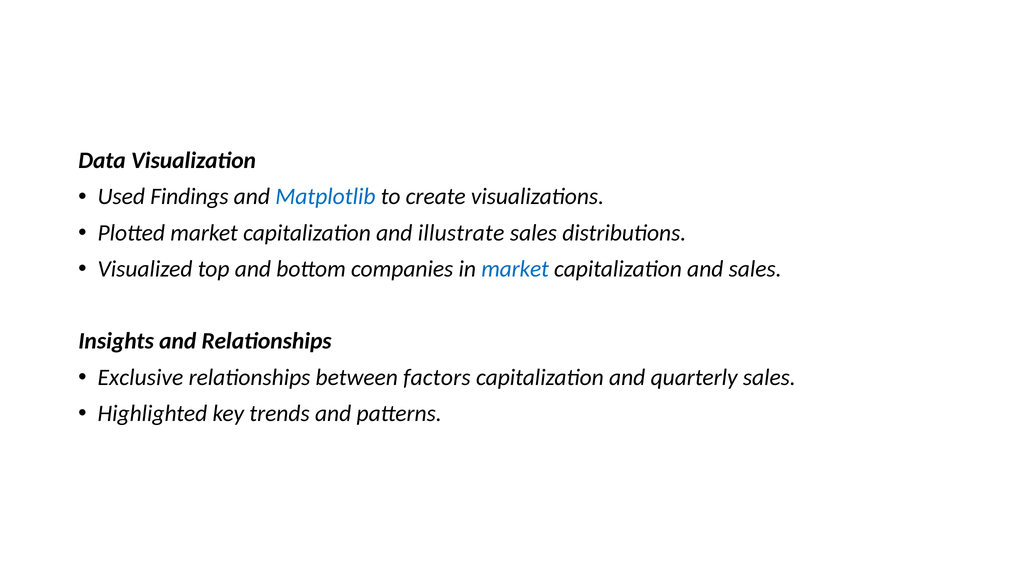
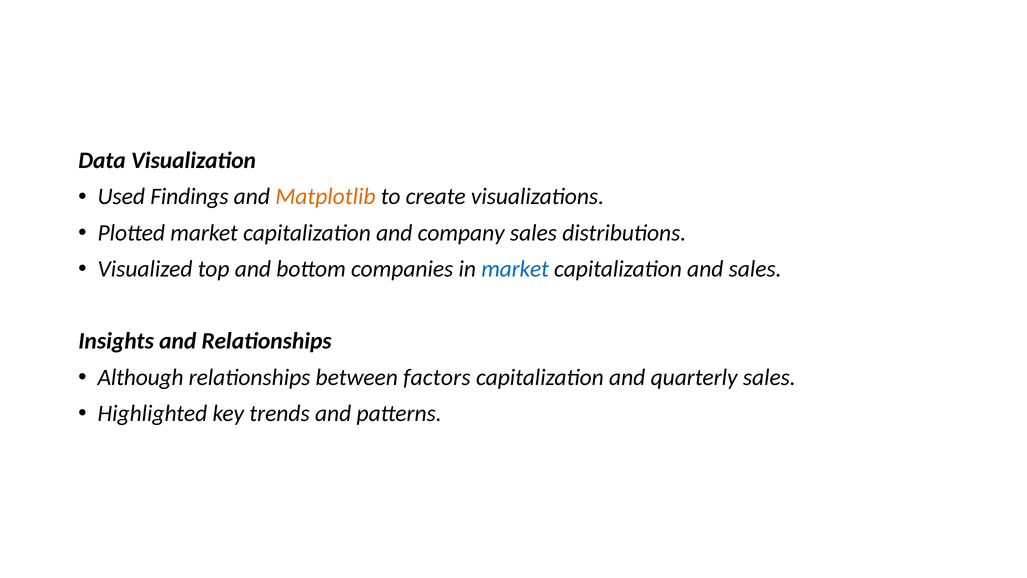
Matplotlib colour: blue -> orange
illustrate: illustrate -> company
Exclusive: Exclusive -> Although
